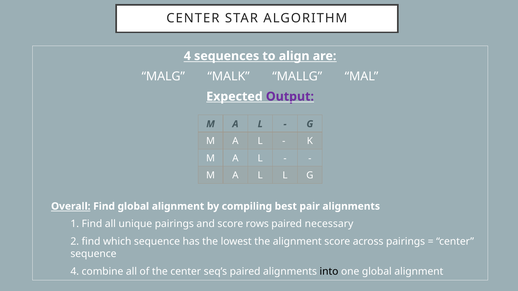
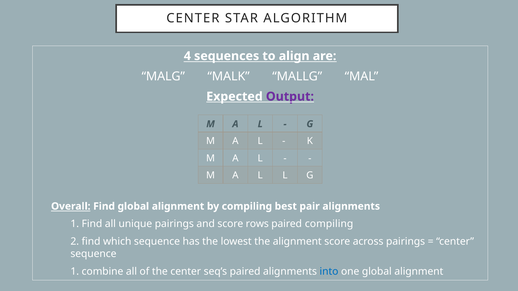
paired necessary: necessary -> compiling
4 at (75, 272): 4 -> 1
into colour: black -> blue
